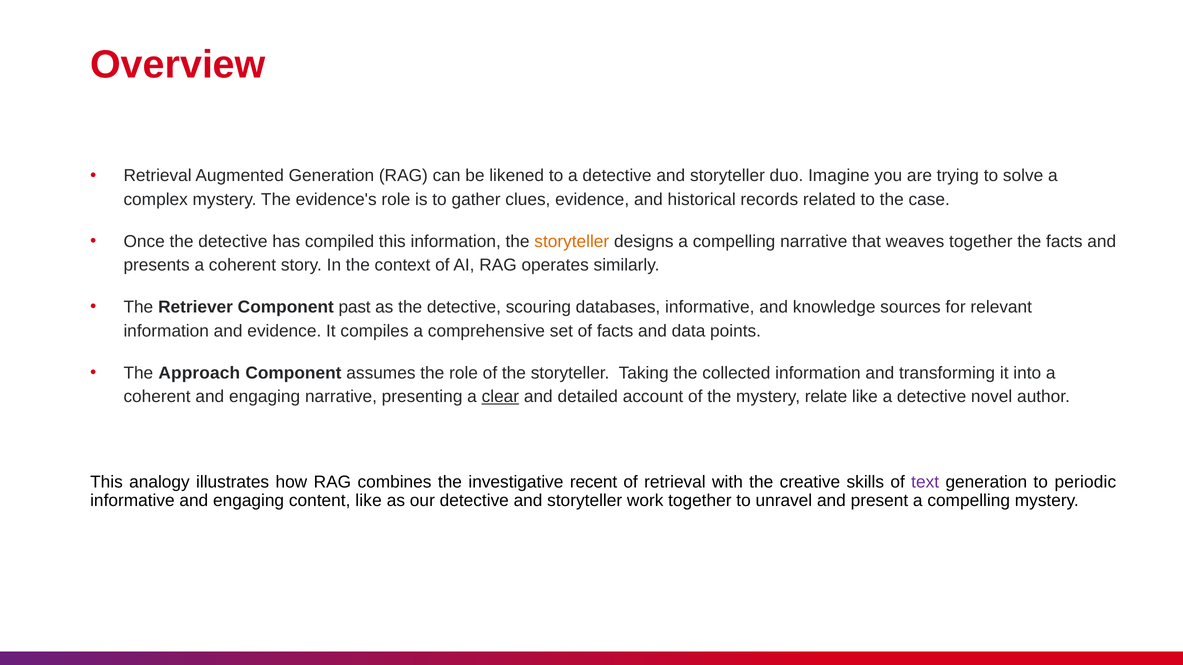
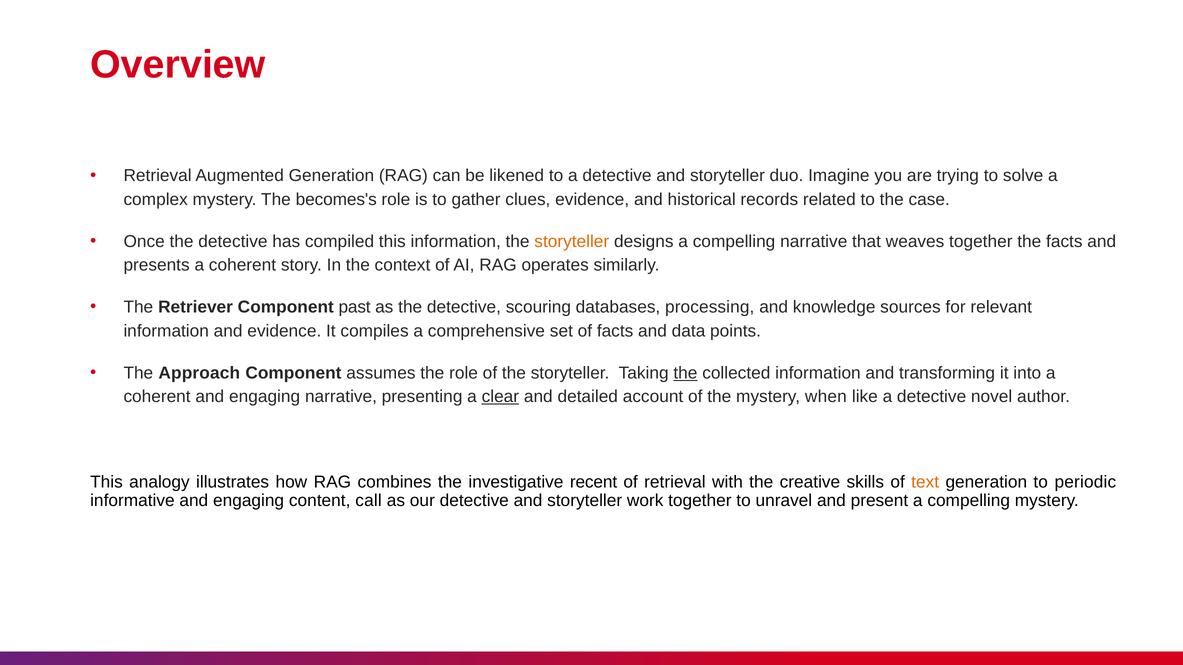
evidence's: evidence's -> becomes's
databases informative: informative -> processing
the at (685, 373) underline: none -> present
relate: relate -> when
text colour: purple -> orange
content like: like -> call
